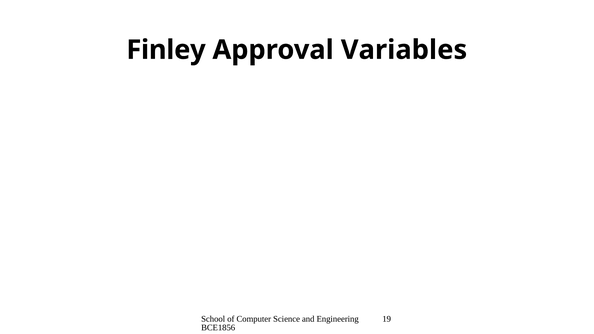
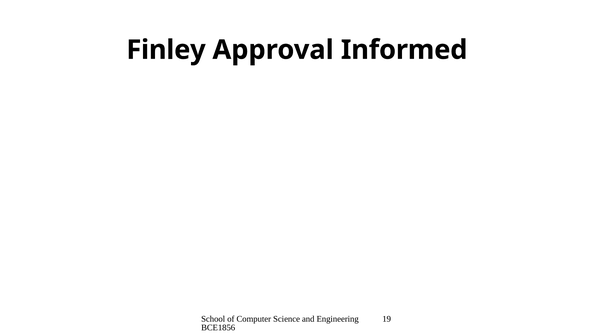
Variables: Variables -> Informed
